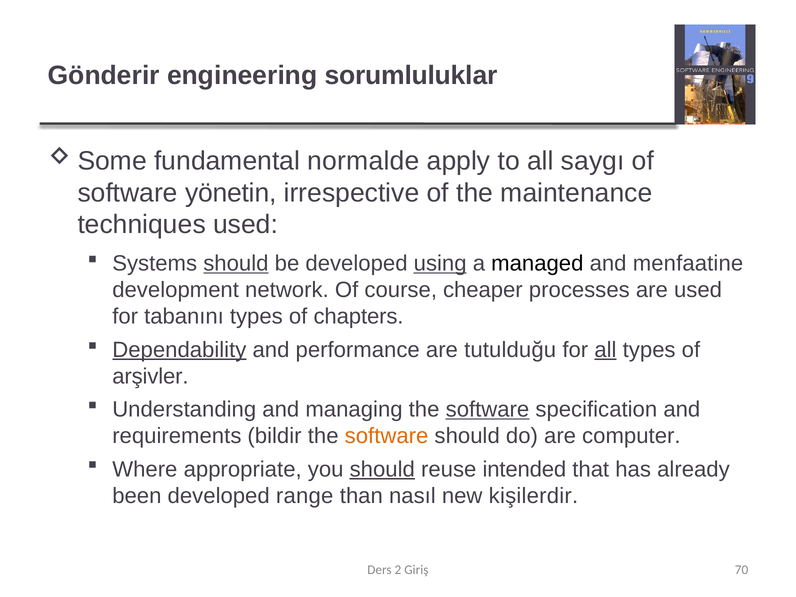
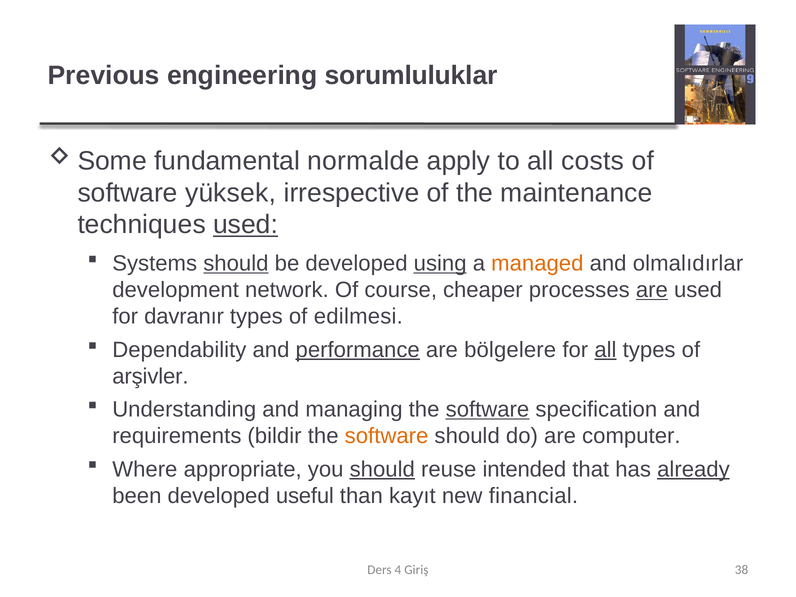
Gönderir: Gönderir -> Previous
saygı: saygı -> costs
yönetin: yönetin -> yüksek
used at (246, 225) underline: none -> present
managed colour: black -> orange
menfaatine: menfaatine -> olmalıdırlar
are at (652, 290) underline: none -> present
tabanını: tabanını -> davranır
chapters: chapters -> edilmesi
Dependability underline: present -> none
performance underline: none -> present
tutulduğu: tutulduğu -> bölgelere
already underline: none -> present
range: range -> useful
nasıl: nasıl -> kayıt
kişilerdir: kişilerdir -> financial
2: 2 -> 4
70: 70 -> 38
